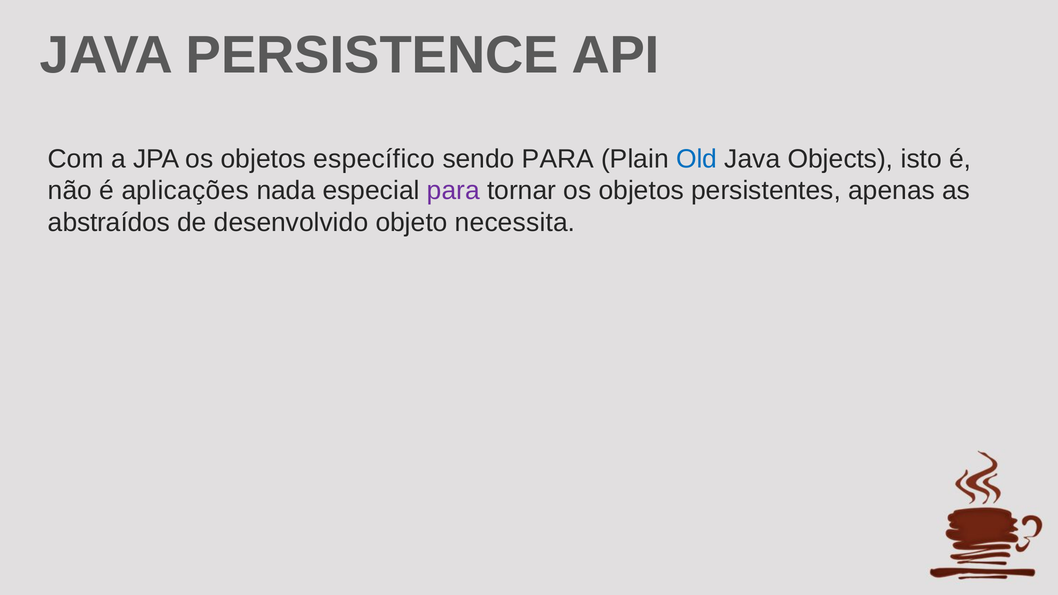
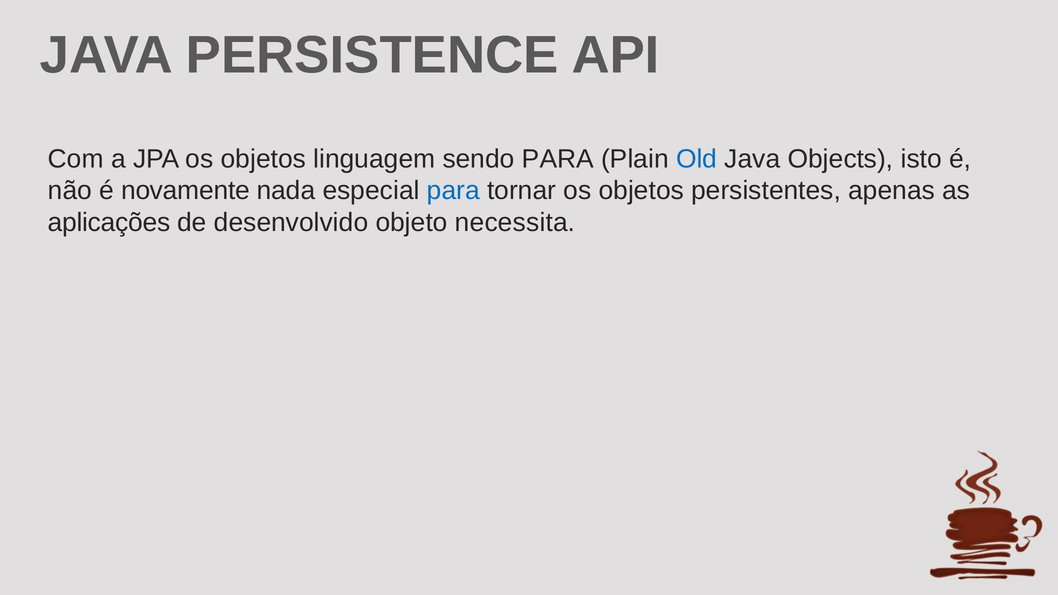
específico: específico -> linguagem
aplicações: aplicações -> novamente
para at (453, 191) colour: purple -> blue
abstraídos: abstraídos -> aplicações
